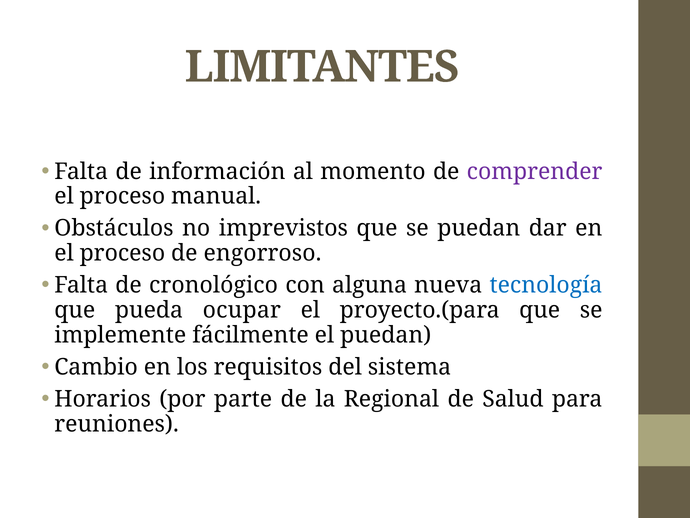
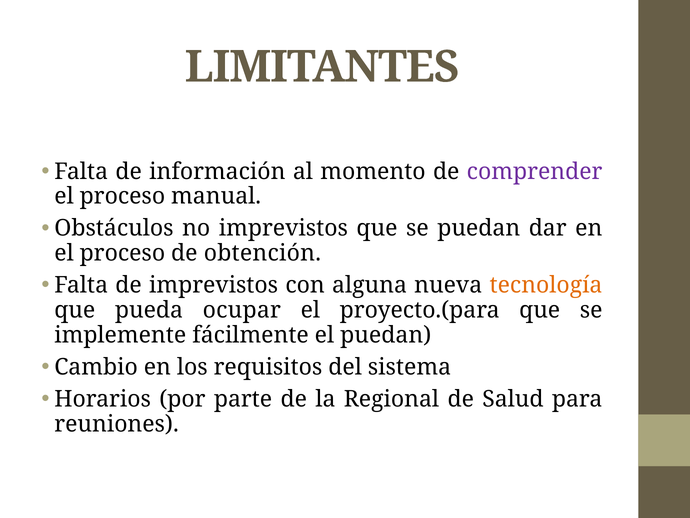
engorroso: engorroso -> obtención
de cronológico: cronológico -> imprevistos
tecnología colour: blue -> orange
